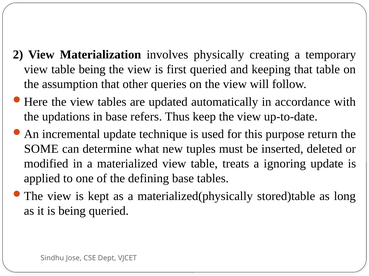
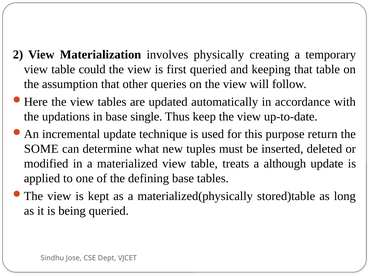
table being: being -> could
refers: refers -> single
ignoring: ignoring -> although
